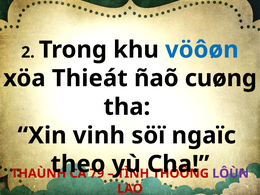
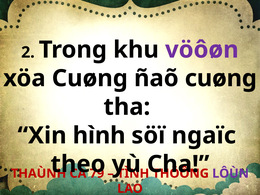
vöôøn colour: blue -> purple
xöa Thieát: Thieát -> Cuøng
vinh: vinh -> hình
